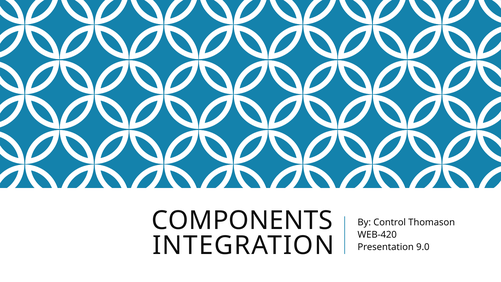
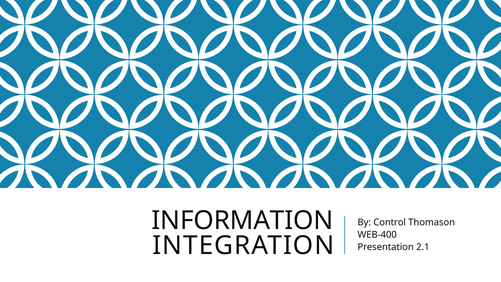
COMPONENTS: COMPONENTS -> INFORMATION
WEB-420: WEB-420 -> WEB-400
9.0: 9.0 -> 2.1
